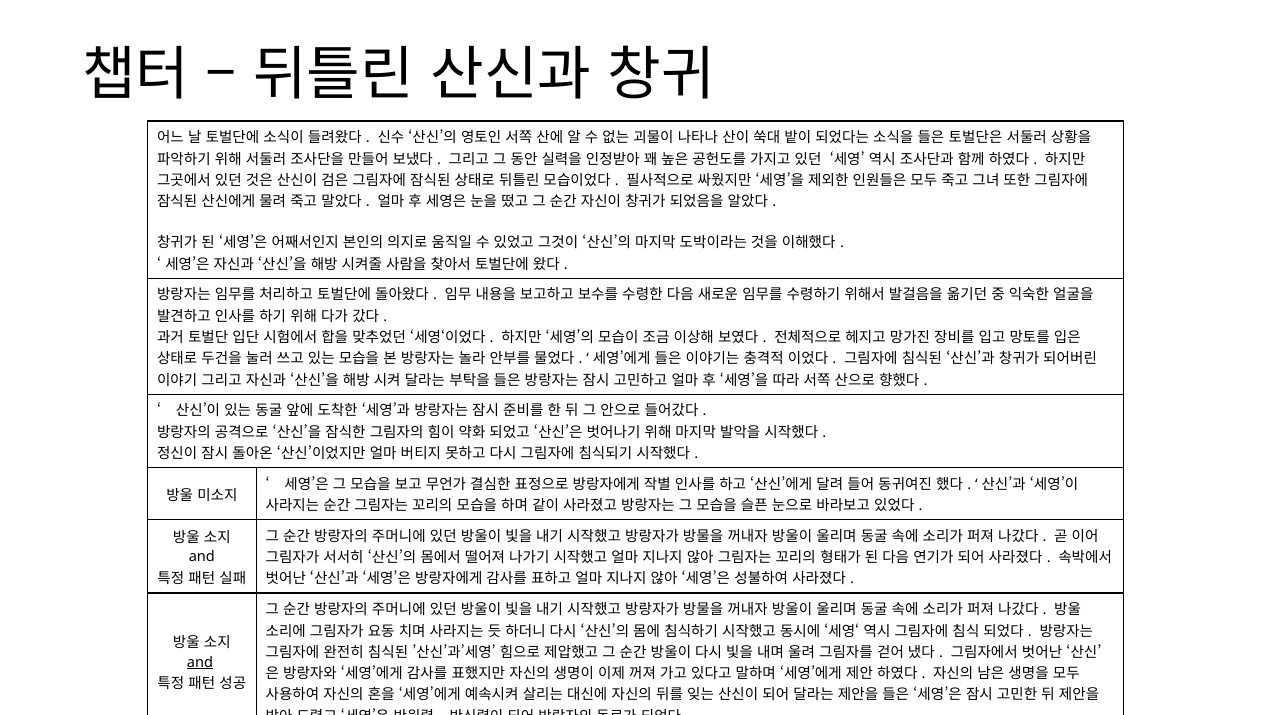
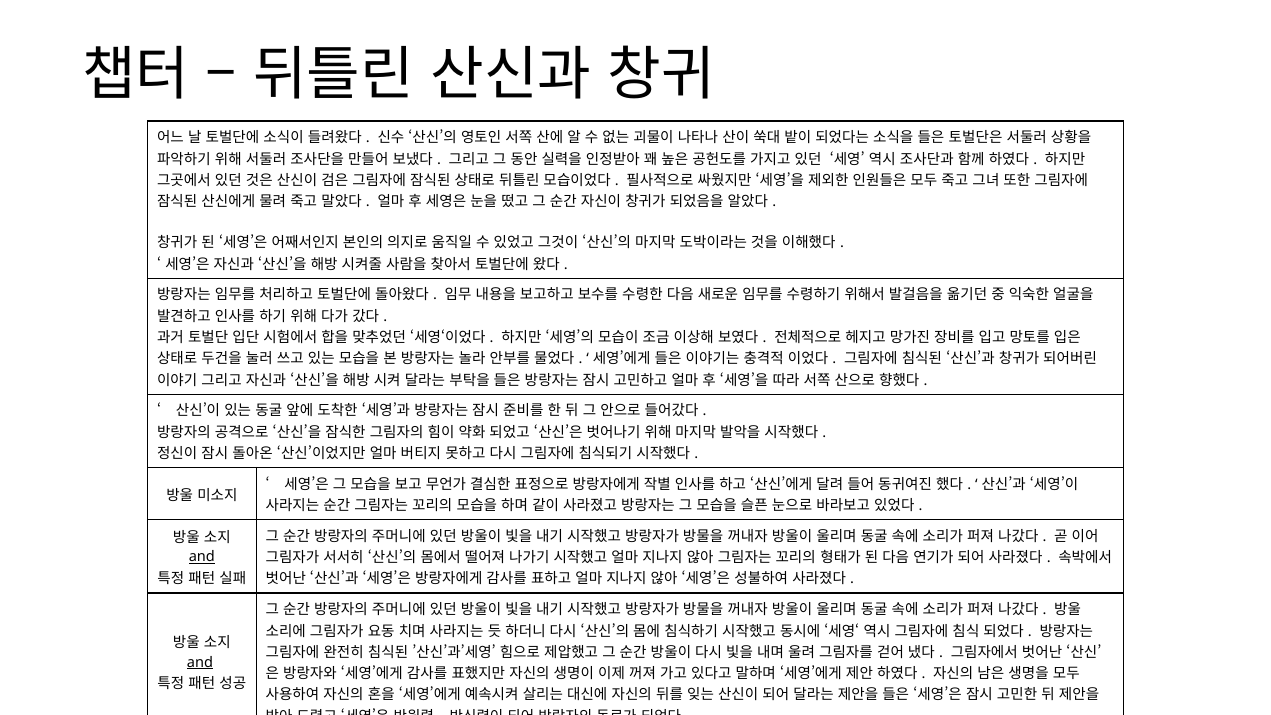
and at (202, 557) underline: none -> present
